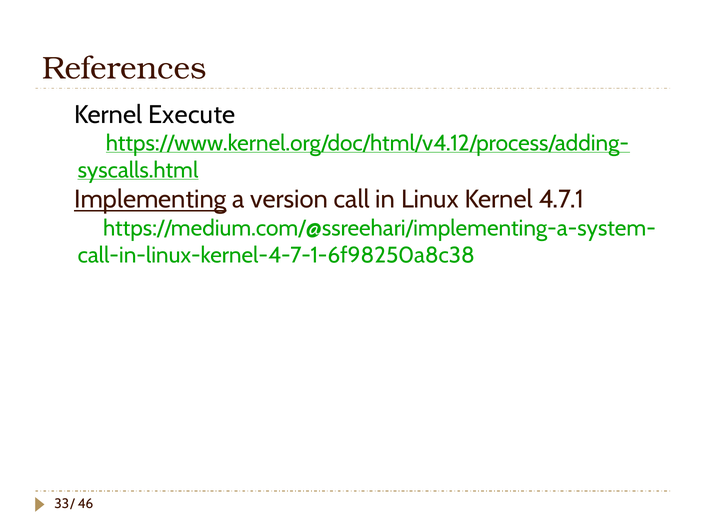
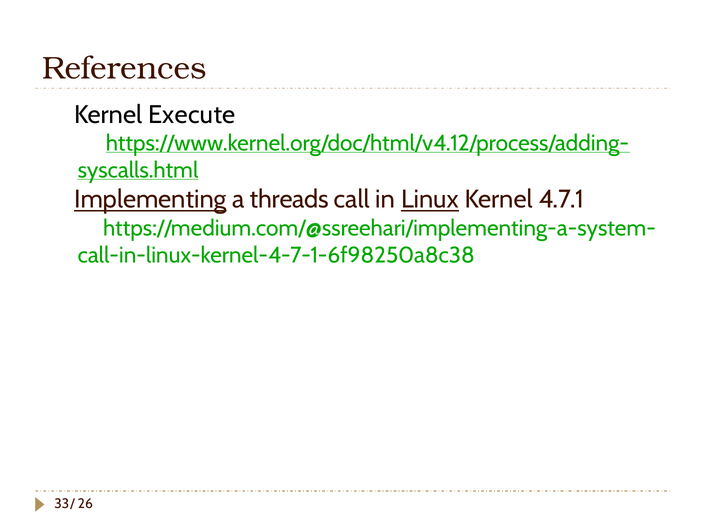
version: version -> threads
Linux underline: none -> present
46: 46 -> 26
